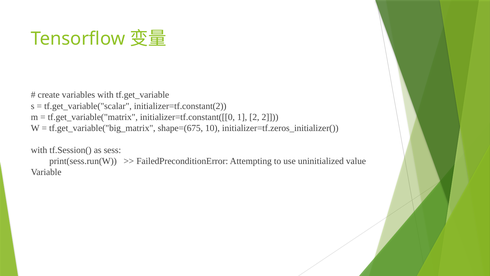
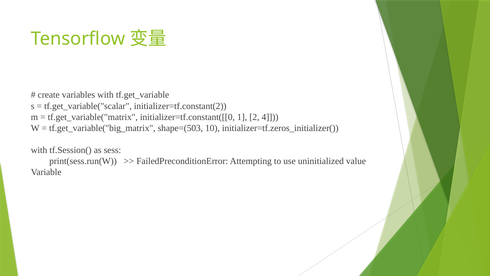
2 2: 2 -> 4
shape=(675: shape=(675 -> shape=(503
